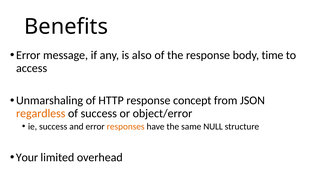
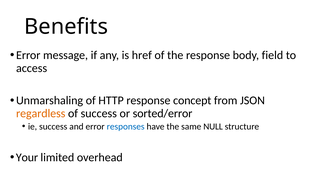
also: also -> href
time: time -> field
object/error: object/error -> sorted/error
responses colour: orange -> blue
